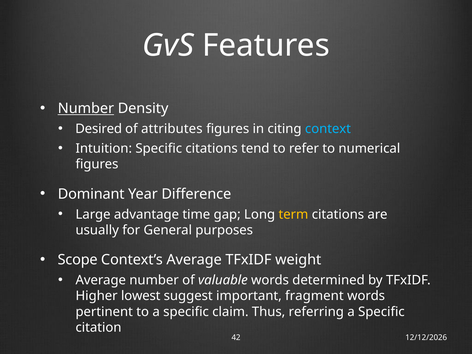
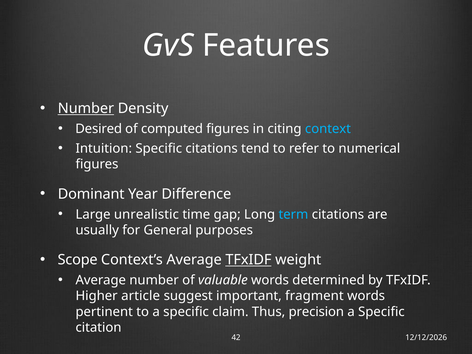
attributes: attributes -> computed
advantage: advantage -> unrealistic
term colour: yellow -> light blue
TFxIDF at (248, 260) underline: none -> present
lowest: lowest -> article
referring: referring -> precision
